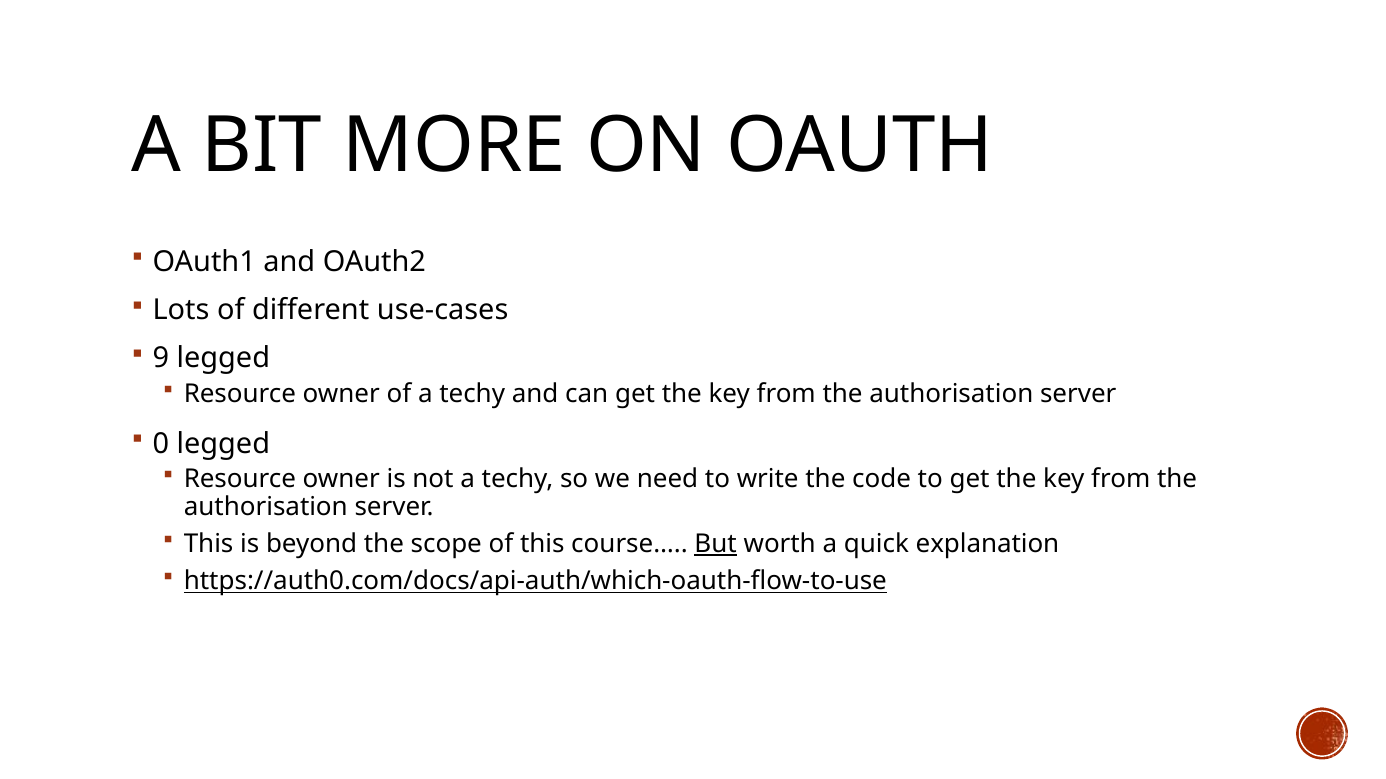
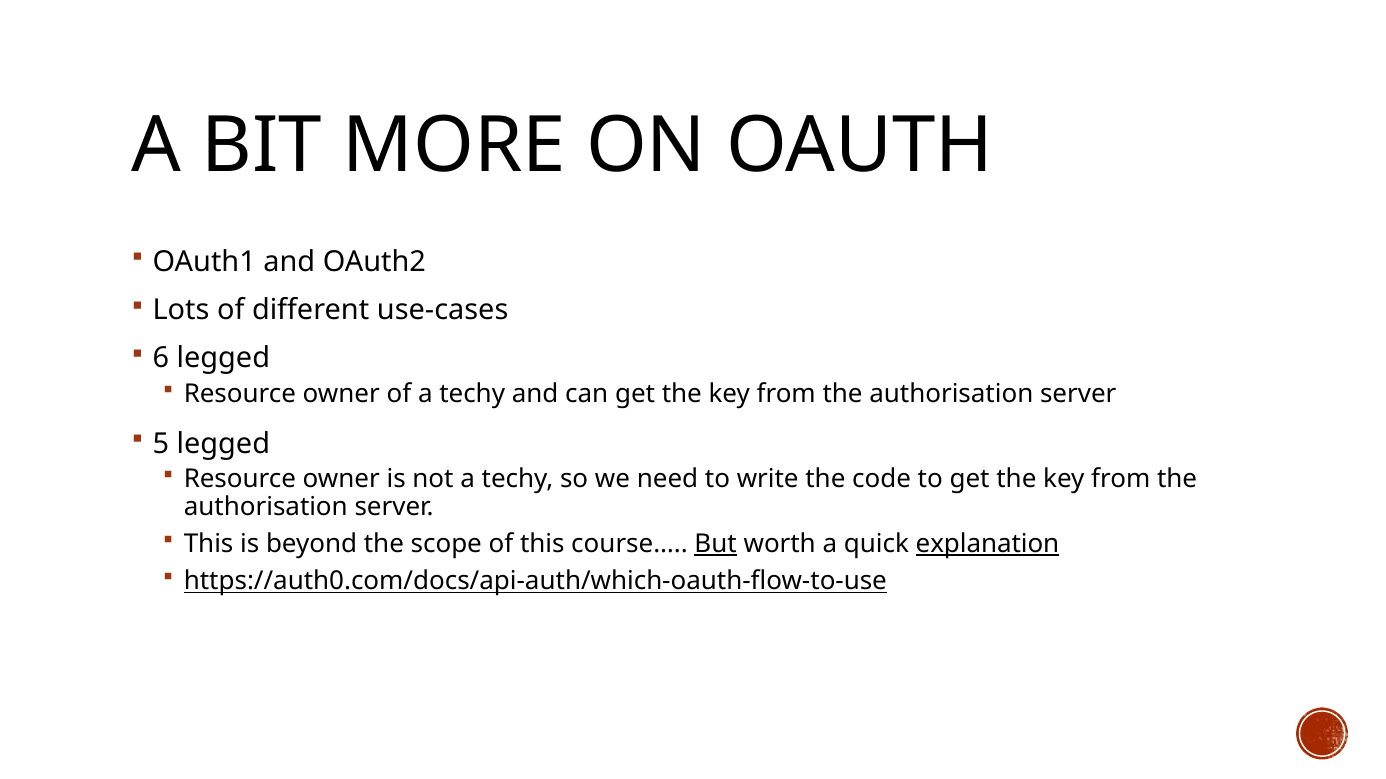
9: 9 -> 6
0: 0 -> 5
explanation underline: none -> present
